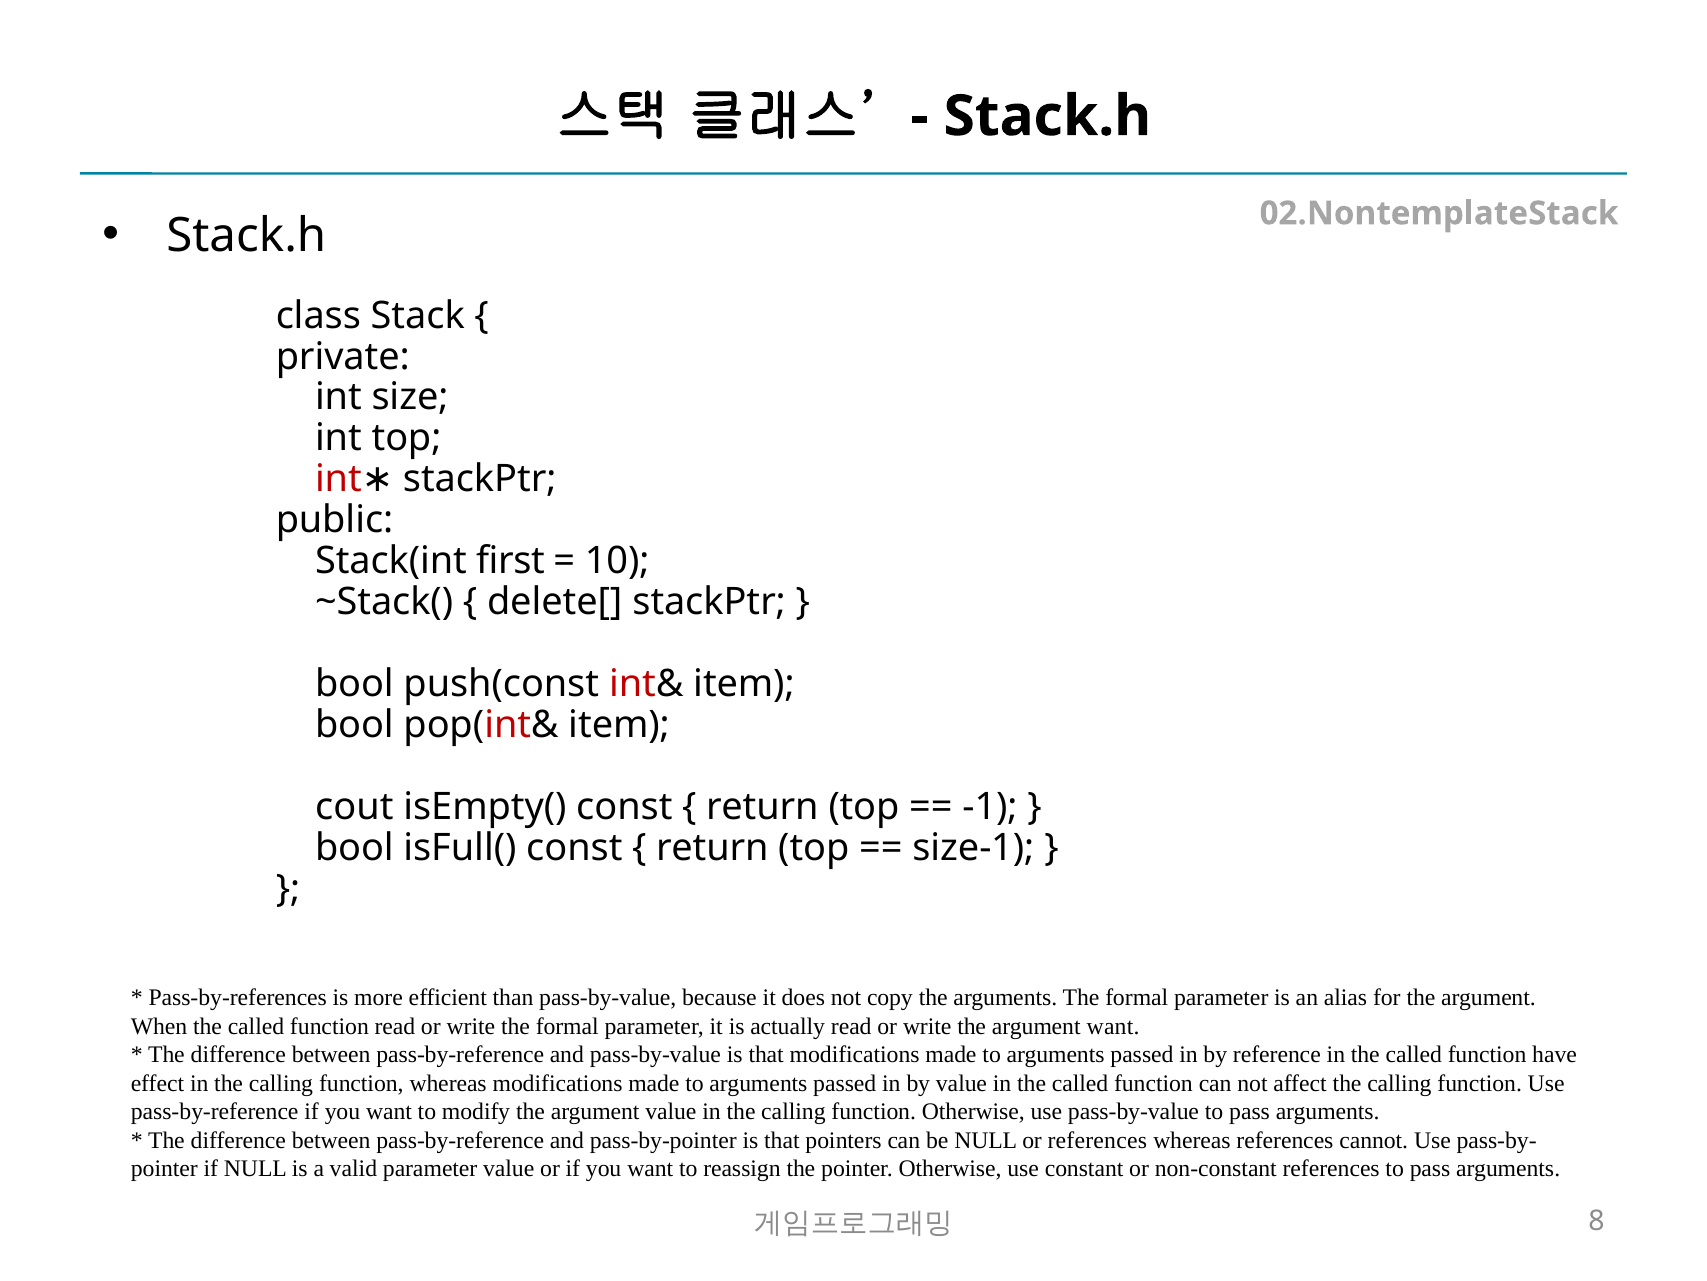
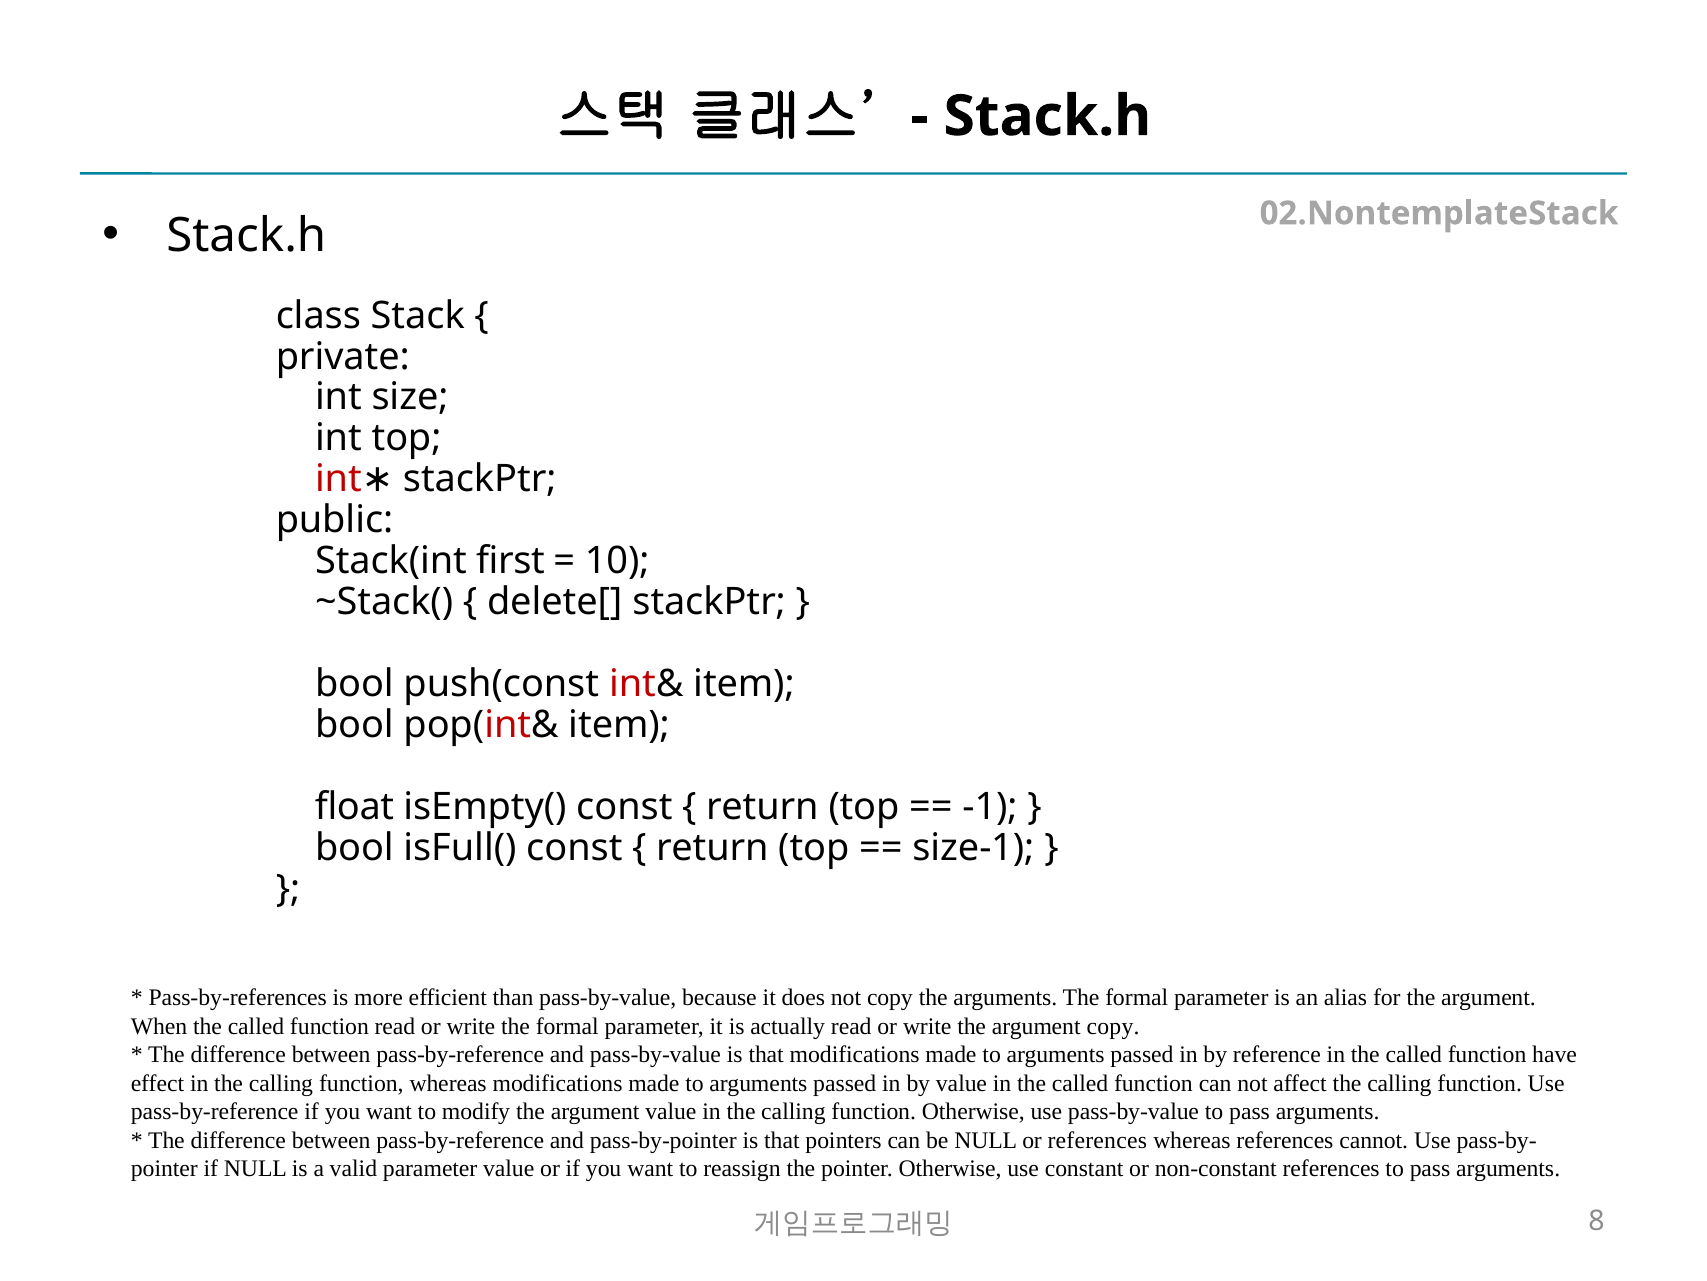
cout: cout -> float
argument want: want -> copy
